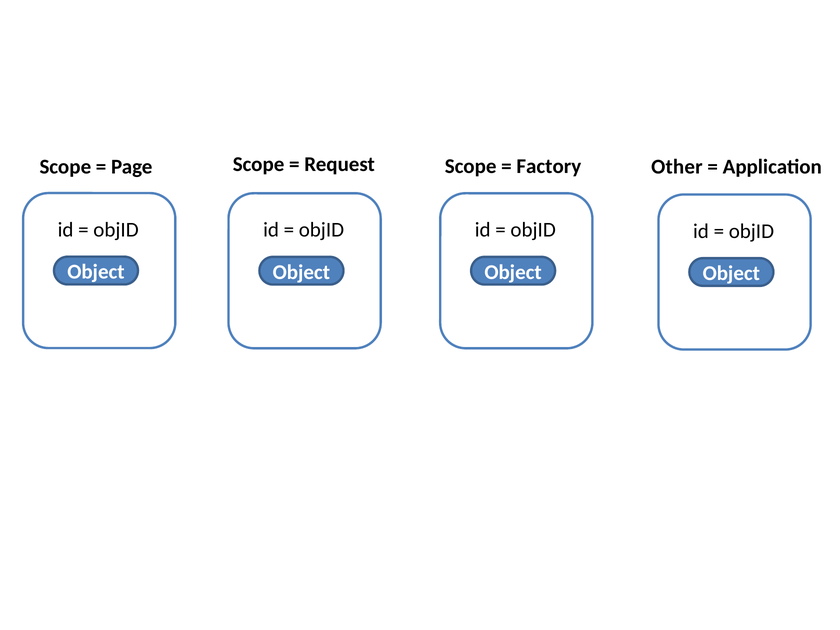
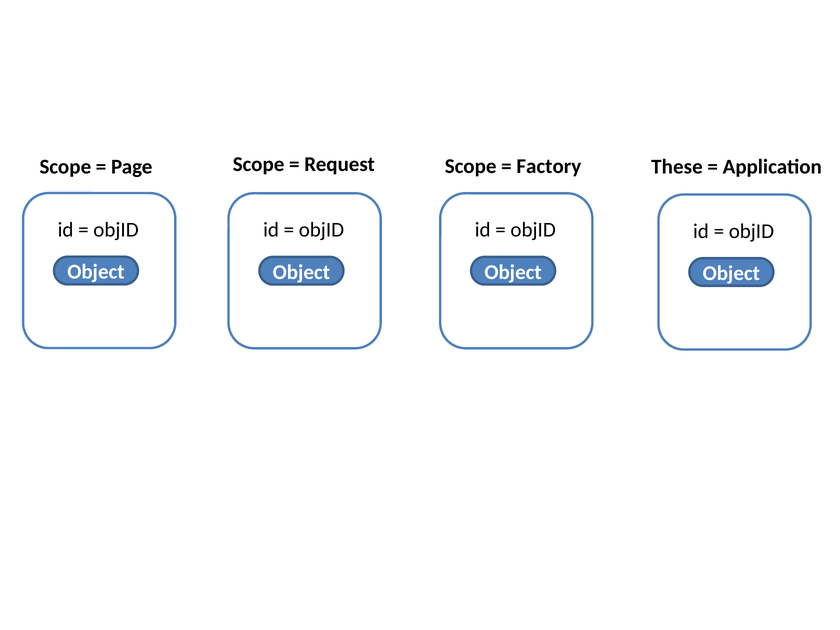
Other: Other -> These
